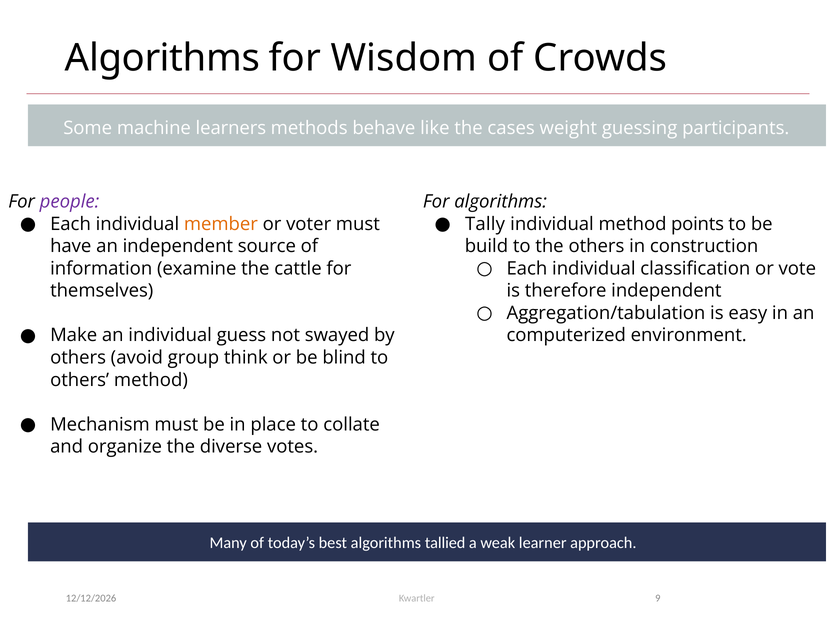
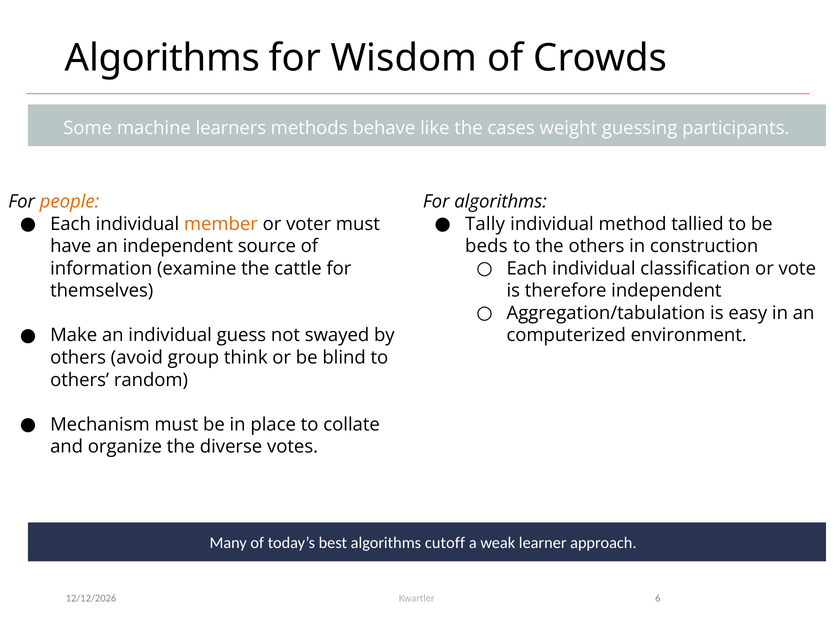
people colour: purple -> orange
points: points -> tallied
build: build -> beds
others method: method -> random
tallied: tallied -> cutoff
9: 9 -> 6
